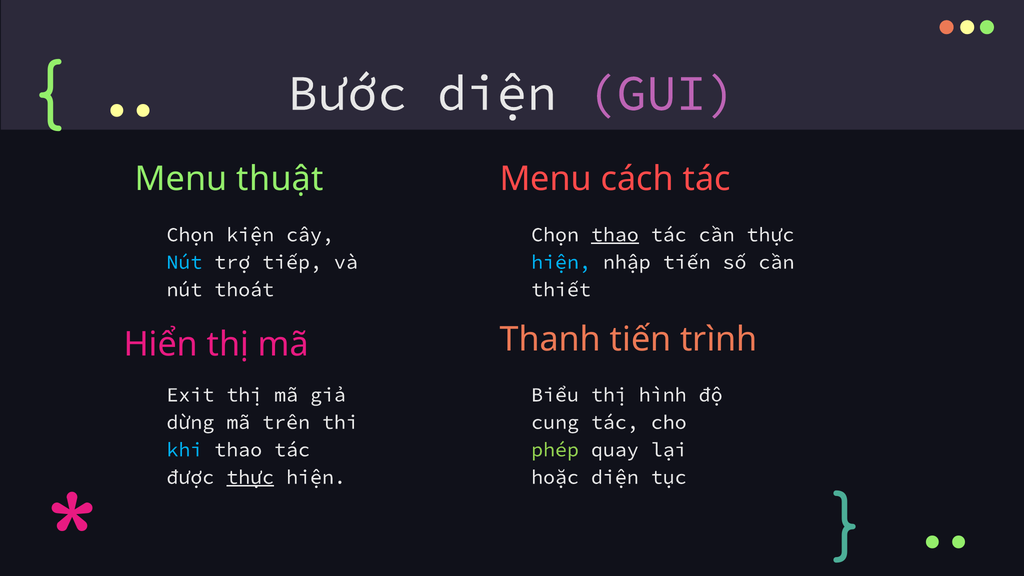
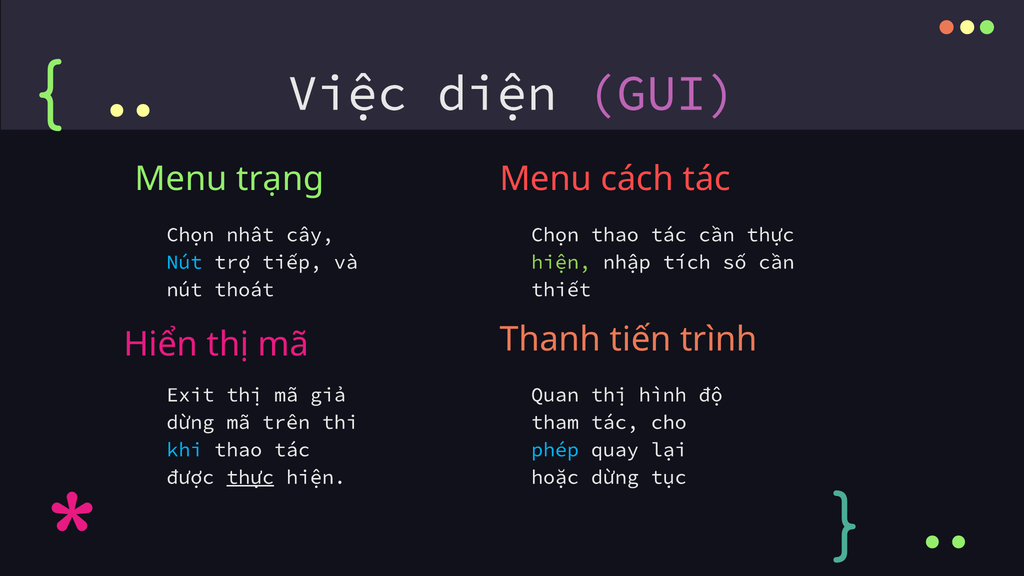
Bước: Bước -> Việc
thuật: thuật -> trạng
kiện: kiện -> nhât
thao at (615, 235) underline: present -> none
hiện at (561, 262) colour: light blue -> light green
tiến: tiến -> tích
Biểu: Biểu -> Quan
cung: cung -> tham
phép colour: light green -> light blue
hoặc diện: diện -> dừng
